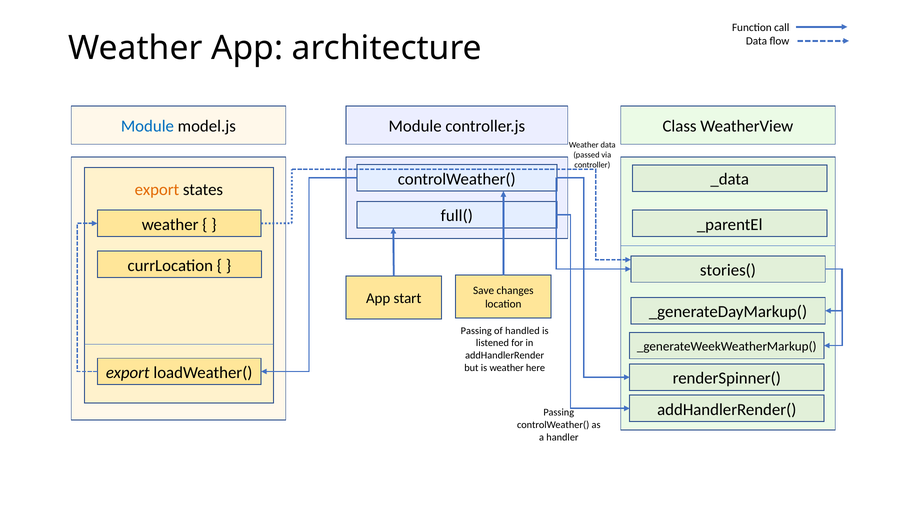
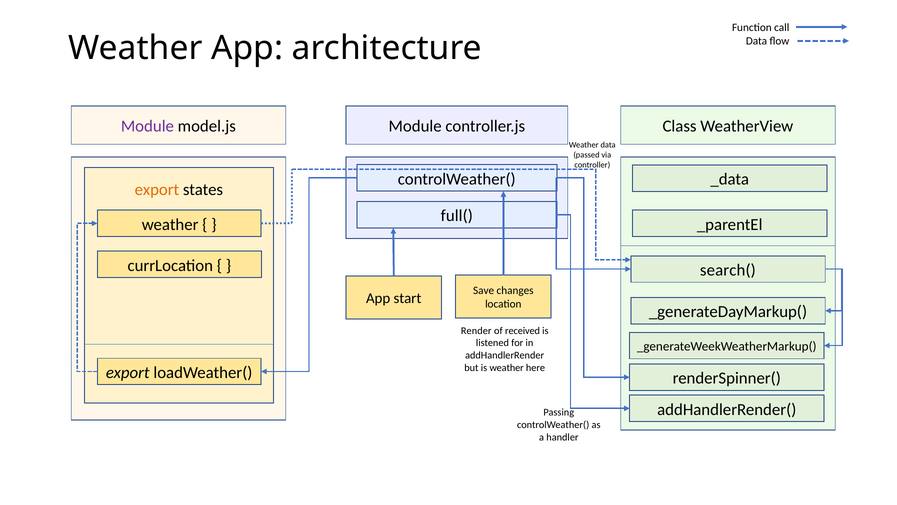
Module at (147, 126) colour: blue -> purple
stories(: stories( -> search(
Passing at (476, 330): Passing -> Render
handled: handled -> received
